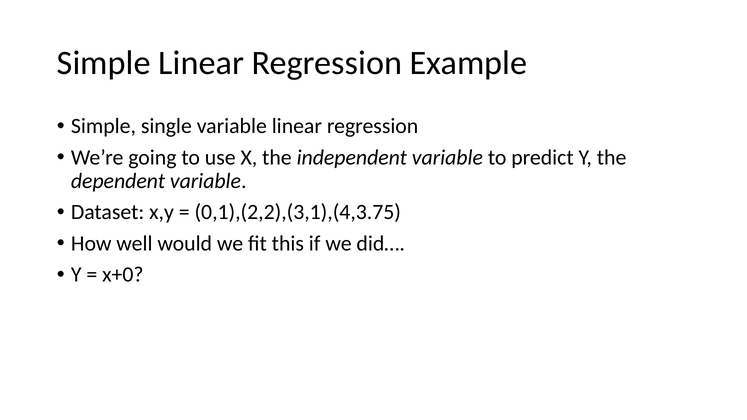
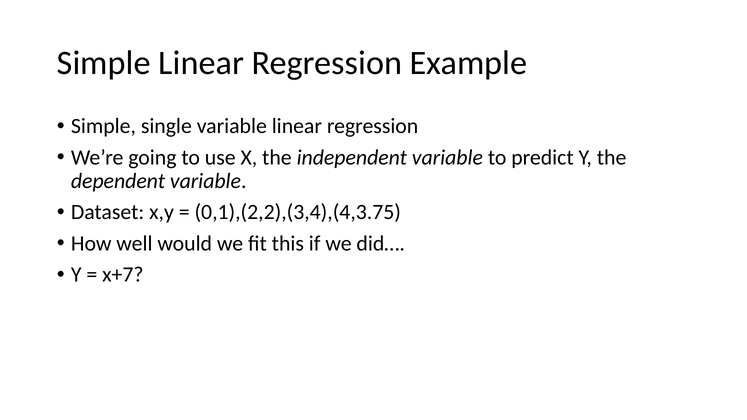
0,1),(2,2),(3,1),(4,3.75: 0,1),(2,2),(3,1),(4,3.75 -> 0,1),(2,2),(3,4),(4,3.75
x+0: x+0 -> x+7
